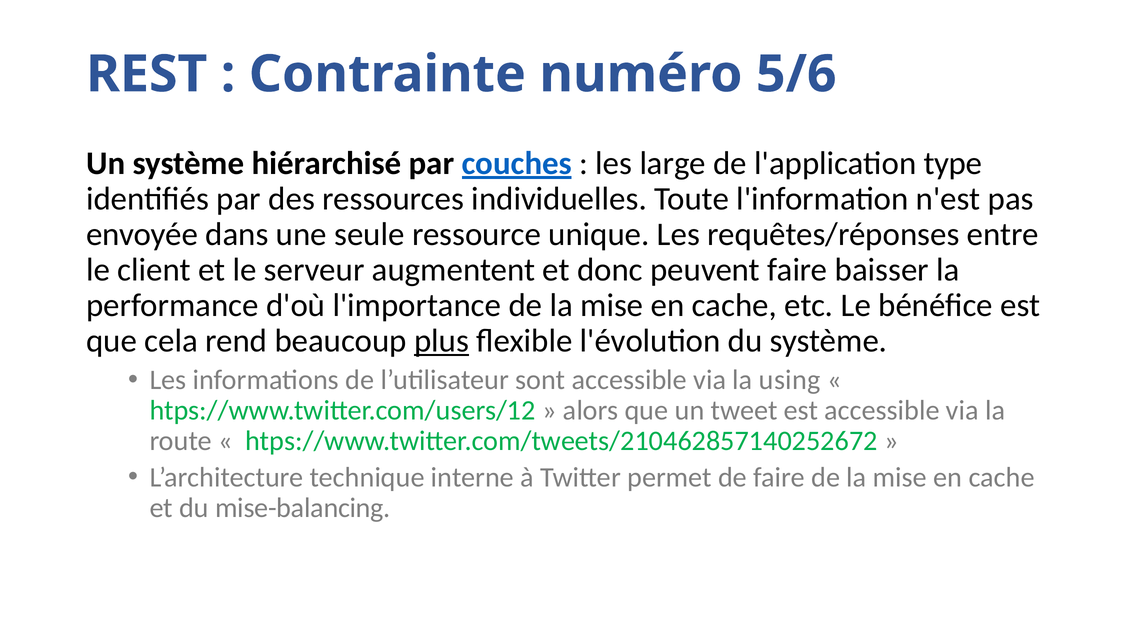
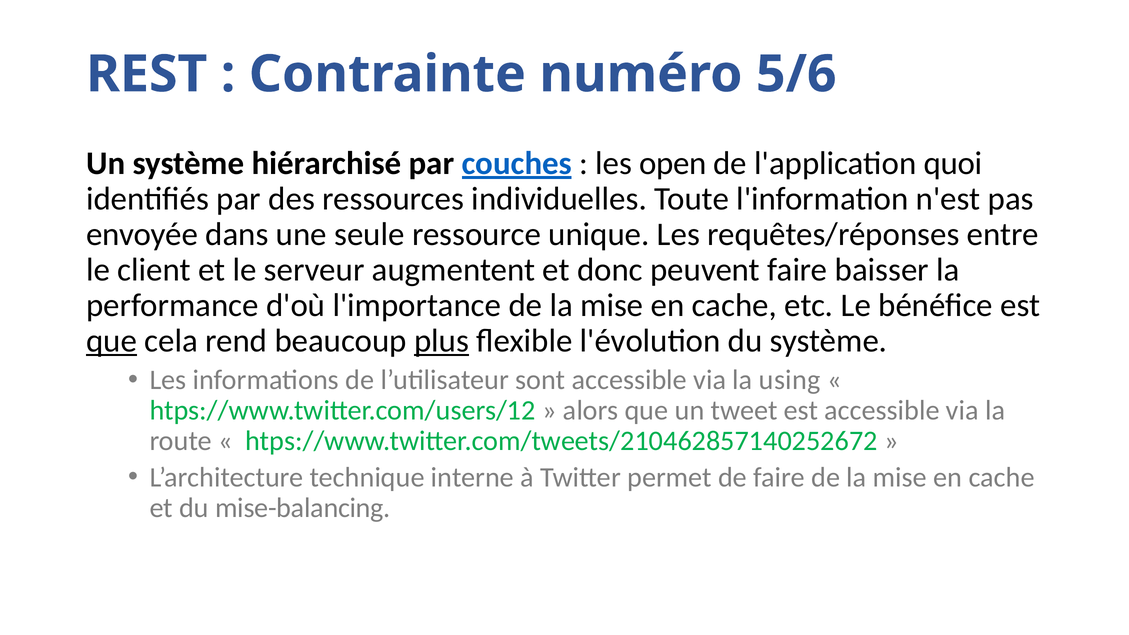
large: large -> open
type: type -> quoi
que at (111, 341) underline: none -> present
